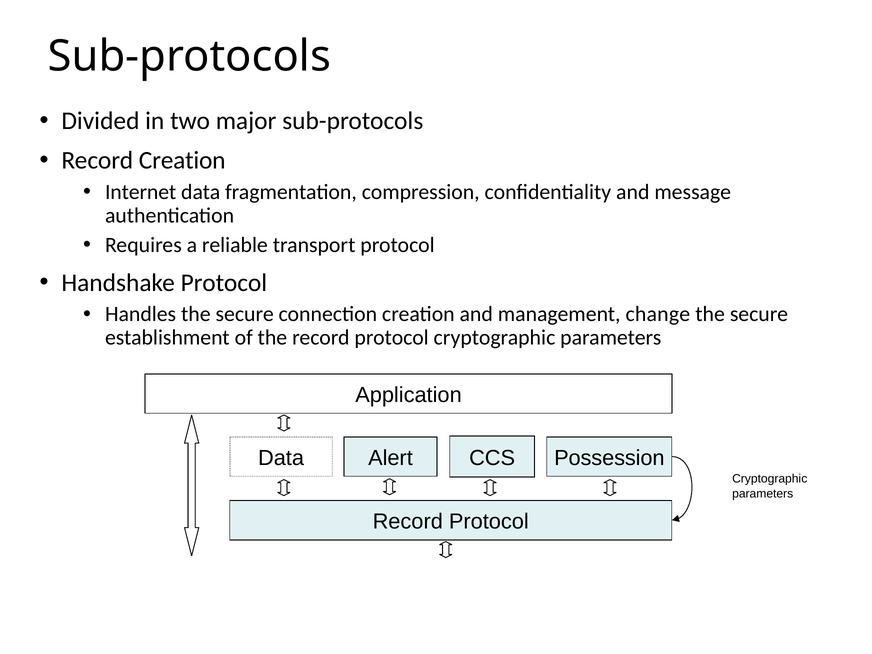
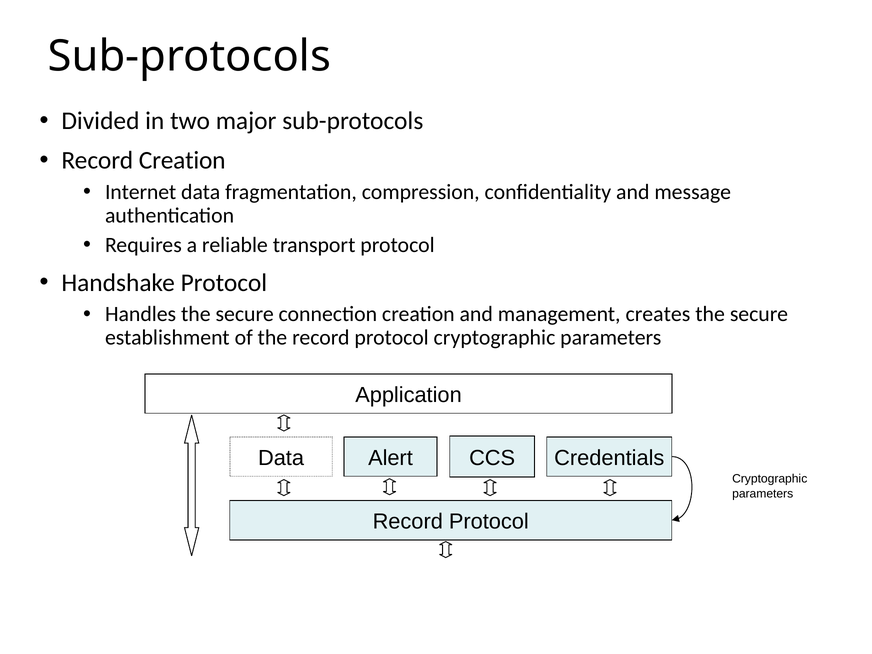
change: change -> creates
Possession: Possession -> Credentials
